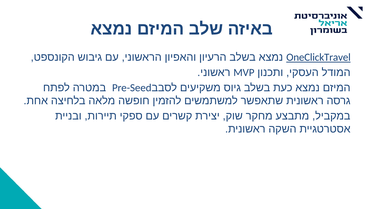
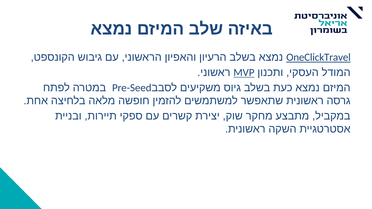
MVP underline: none -> present
